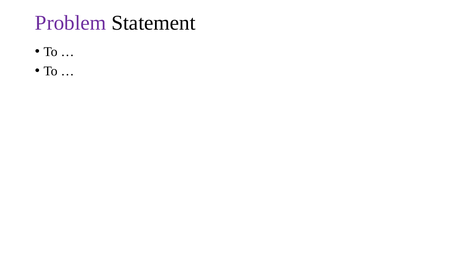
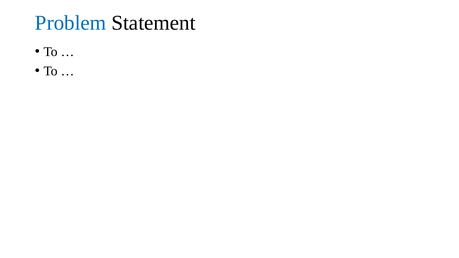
Problem colour: purple -> blue
